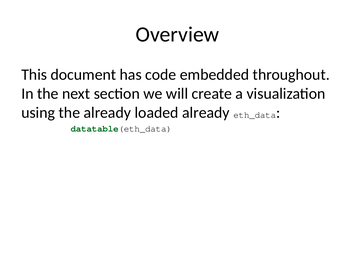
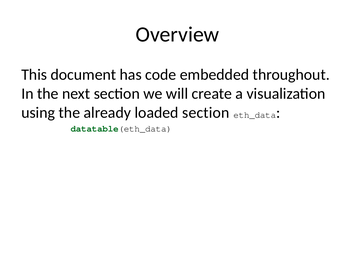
loaded already: already -> section
